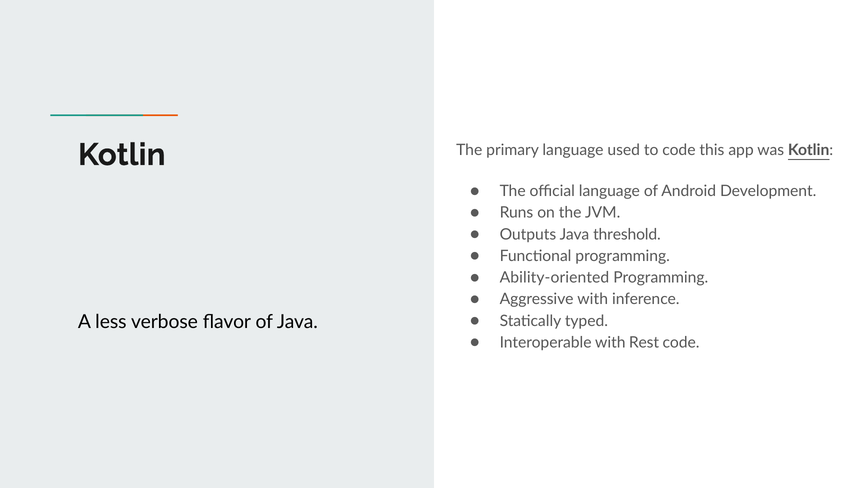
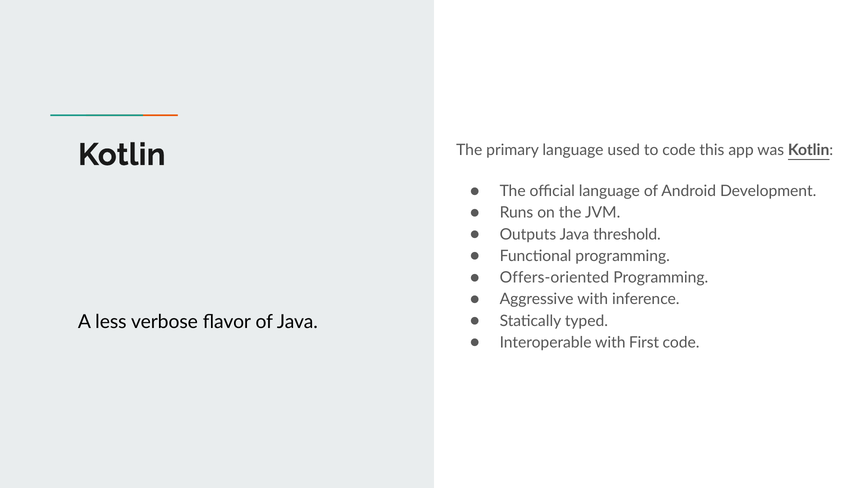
Ability-oriented: Ability-oriented -> Offers-oriented
Rest: Rest -> First
